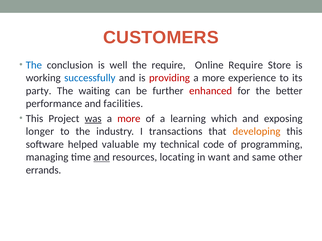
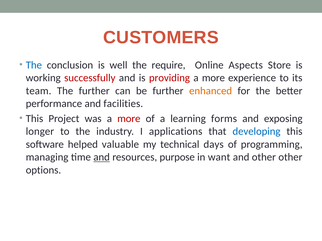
Online Require: Require -> Aspects
successfully colour: blue -> red
party: party -> team
The waiting: waiting -> further
enhanced colour: red -> orange
was underline: present -> none
which: which -> forms
transactions: transactions -> applications
developing colour: orange -> blue
code: code -> days
locating: locating -> purpose
and same: same -> other
errands: errands -> options
